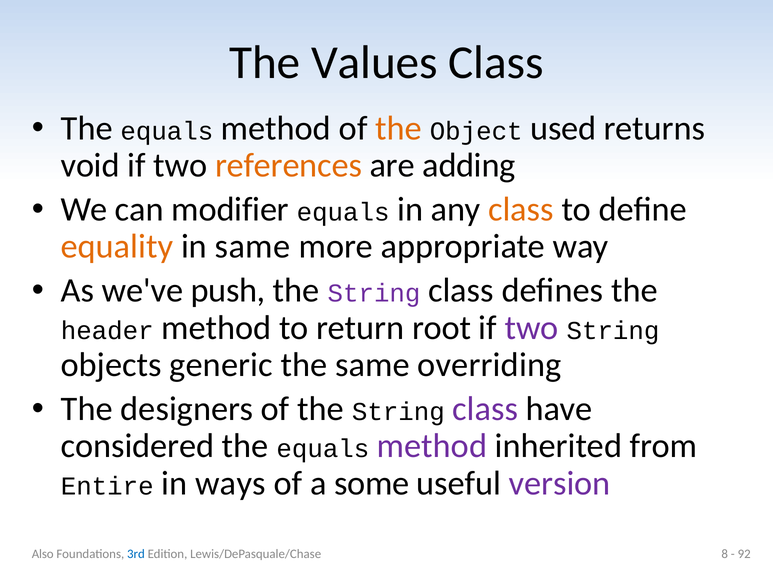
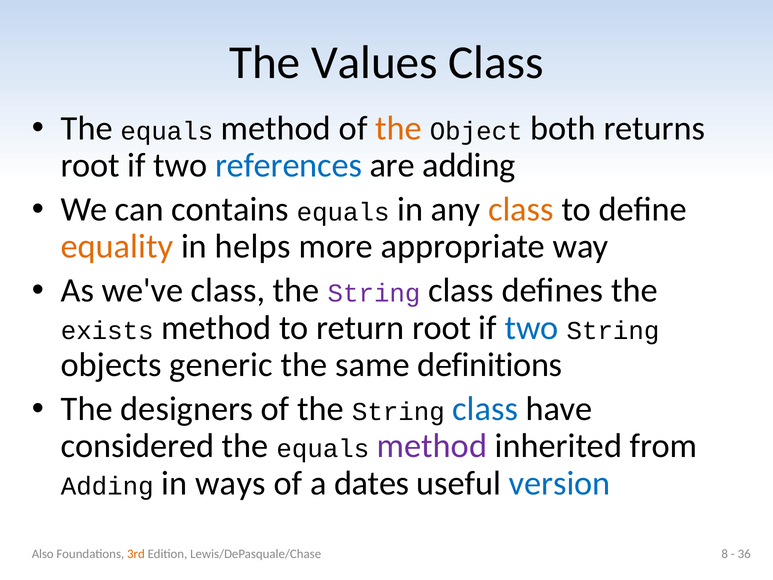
used: used -> both
void at (90, 165): void -> root
references colour: orange -> blue
modifier: modifier -> contains
in same: same -> helps
we've push: push -> class
header: header -> exists
two at (532, 328) colour: purple -> blue
overriding: overriding -> definitions
class at (485, 409) colour: purple -> blue
Entire at (107, 486): Entire -> Adding
some: some -> dates
version colour: purple -> blue
3rd colour: blue -> orange
92: 92 -> 36
